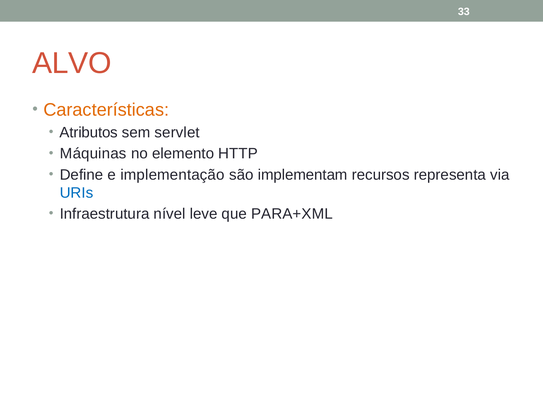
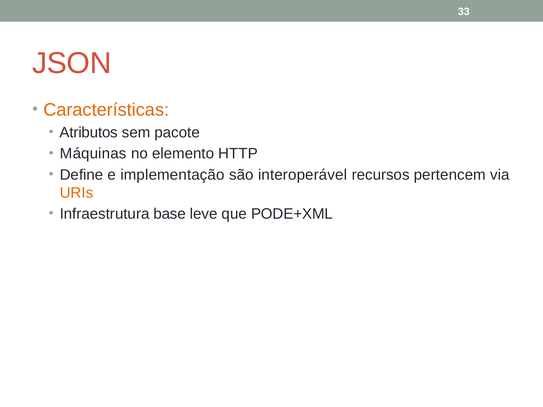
ALVO: ALVO -> JSON
servlet: servlet -> pacote
implementam: implementam -> interoperável
representa: representa -> pertencem
URIs colour: blue -> orange
nível: nível -> base
PARA+XML: PARA+XML -> PODE+XML
